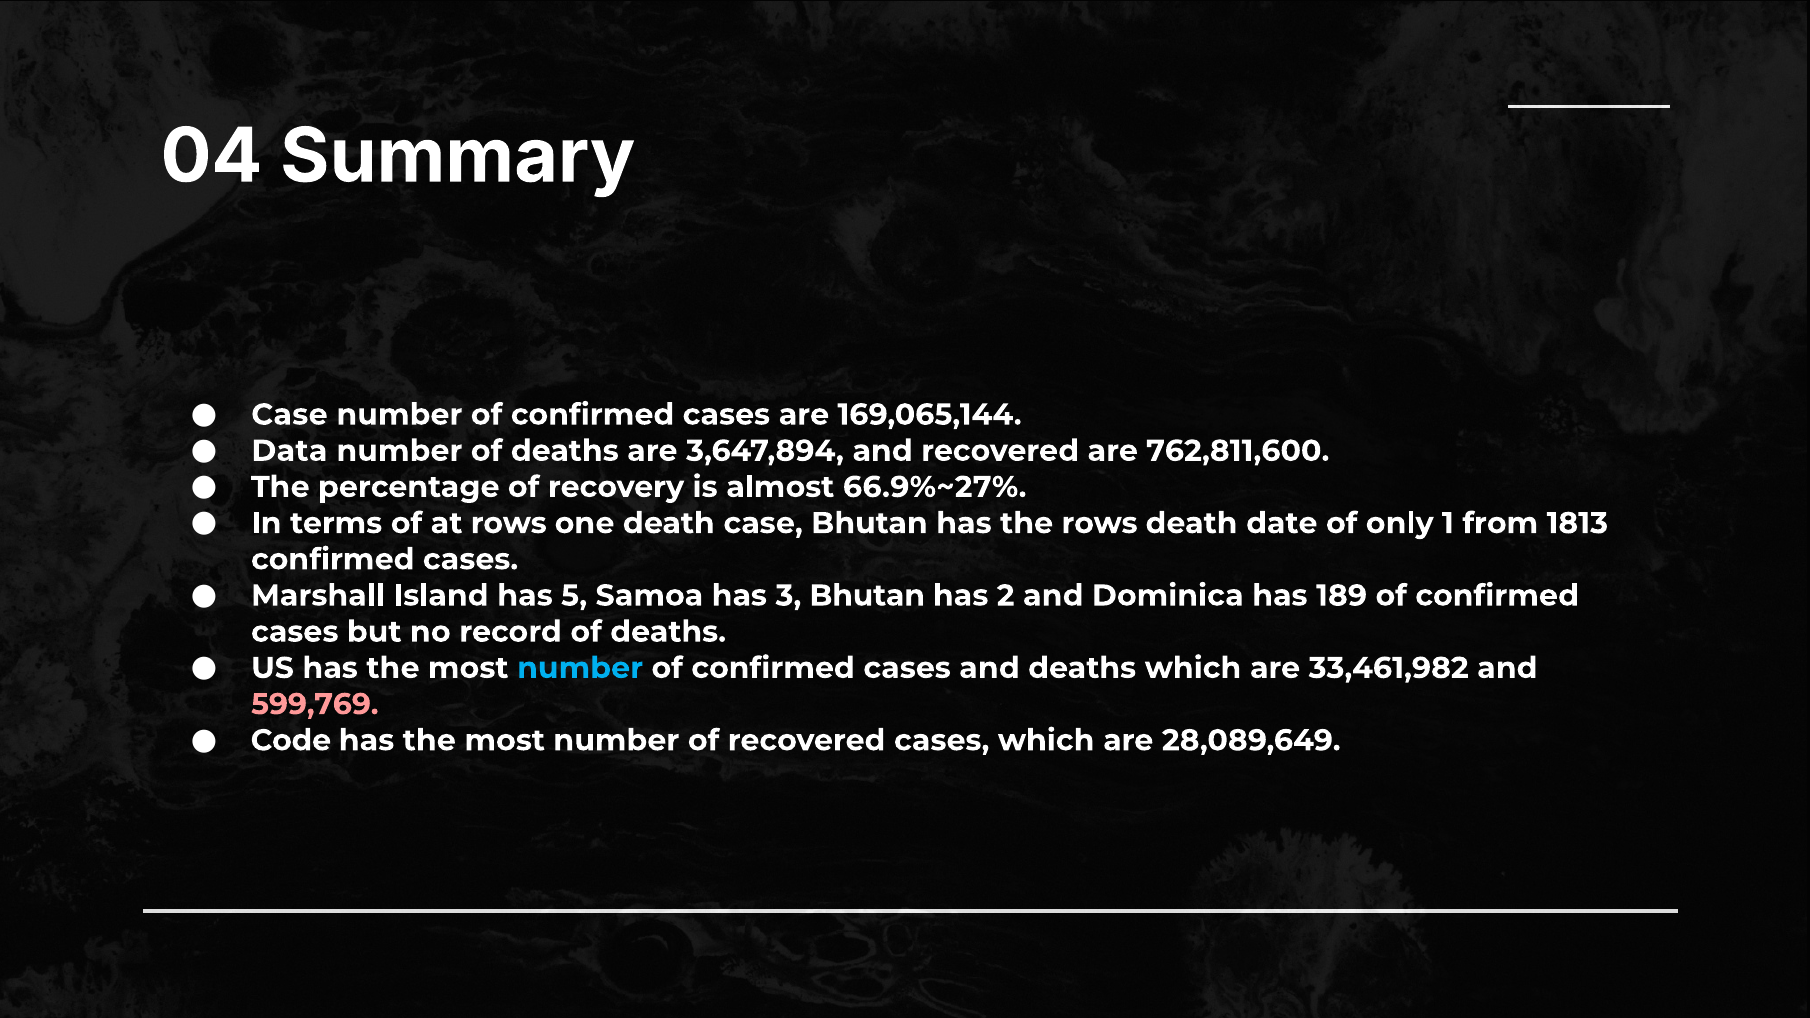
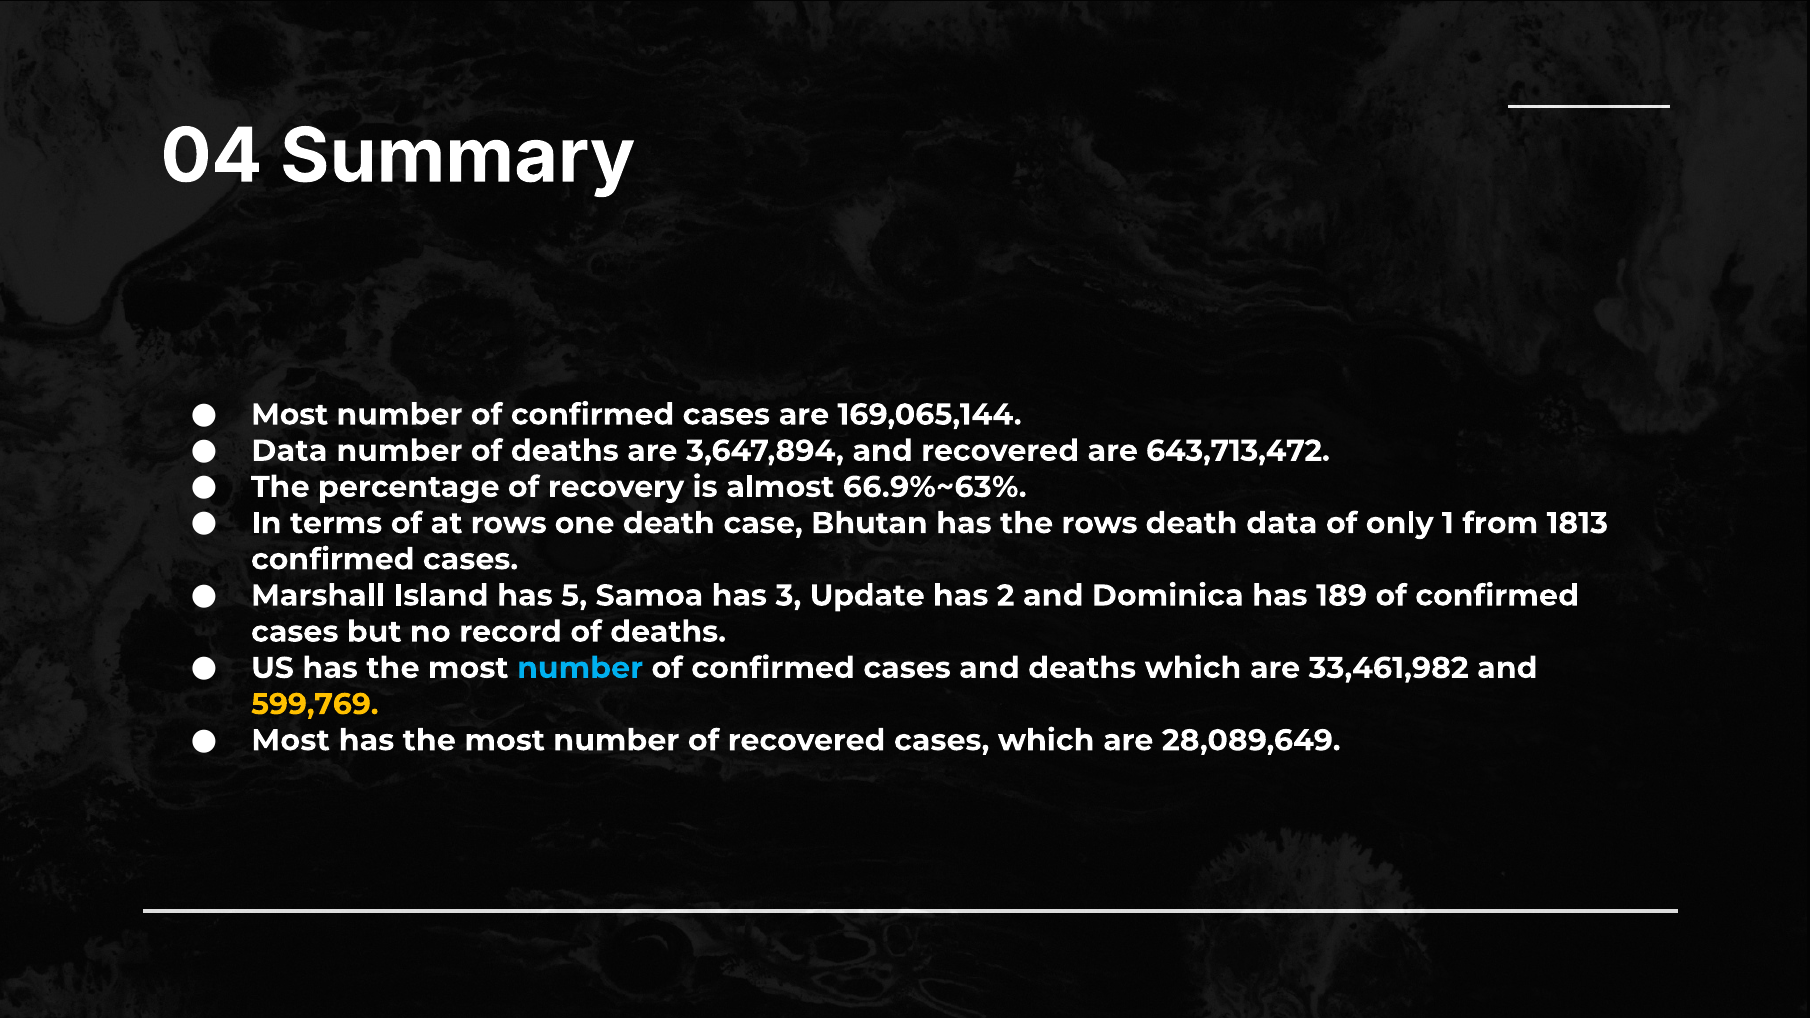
Case at (289, 415): Case -> Most
762,811,600: 762,811,600 -> 643,713,472
66.9%~27%: 66.9%~27% -> 66.9%~63%
death date: date -> data
3 Bhutan: Bhutan -> Update
599,769 colour: pink -> yellow
Code at (291, 740): Code -> Most
